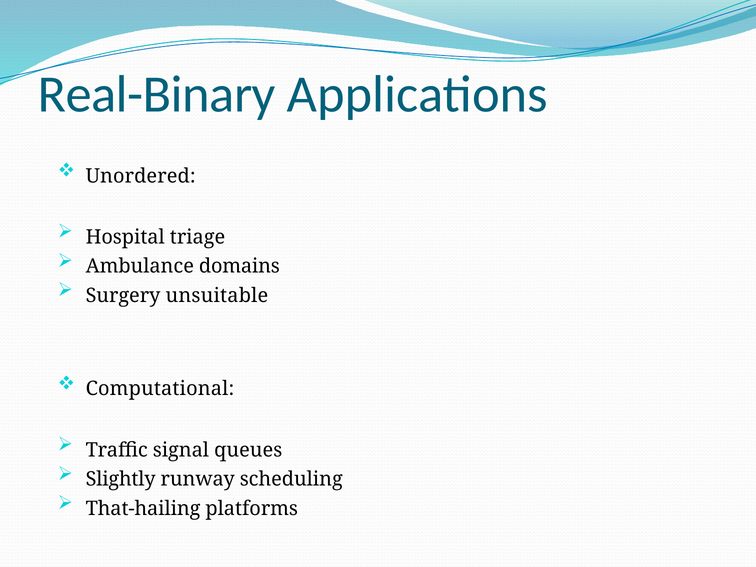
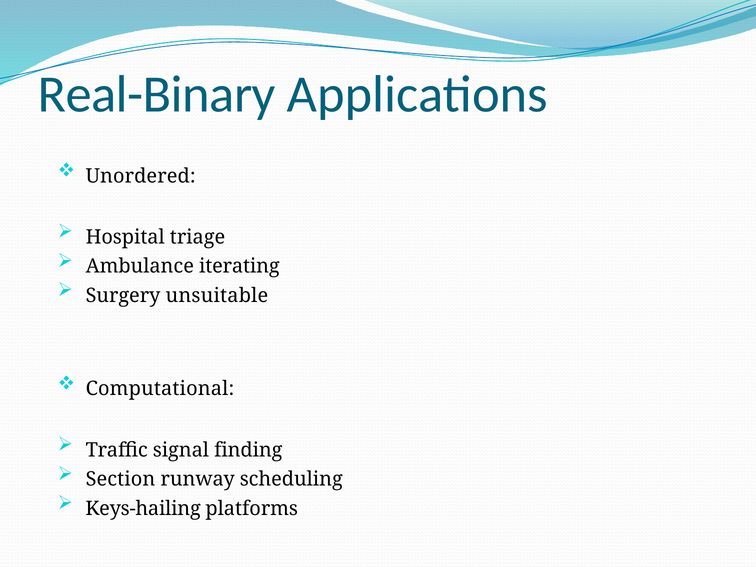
domains: domains -> iterating
queues: queues -> finding
Slightly: Slightly -> Section
That-hailing: That-hailing -> Keys-hailing
